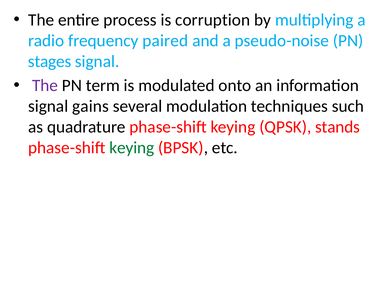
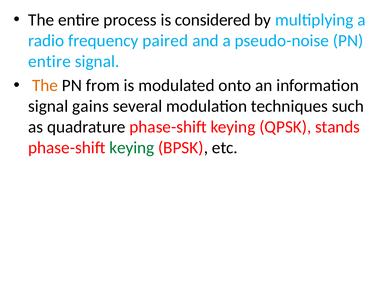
corruption: corruption -> considered
stages at (50, 61): stages -> entire
The at (45, 86) colour: purple -> orange
term: term -> from
